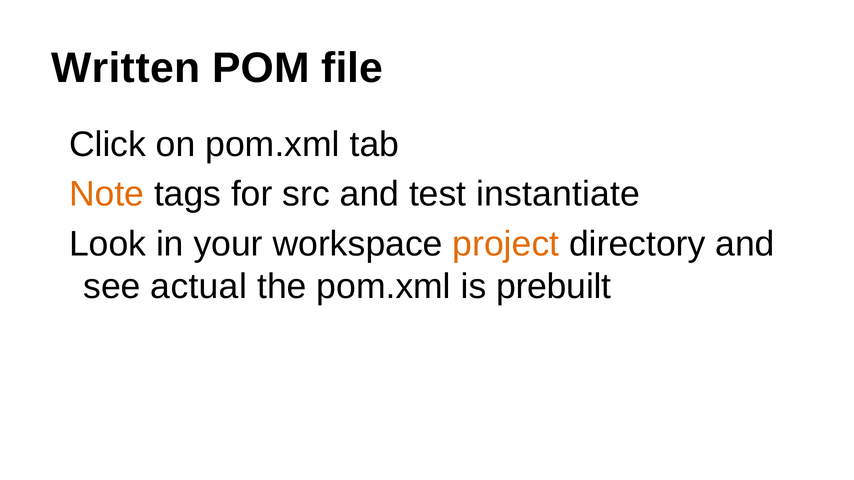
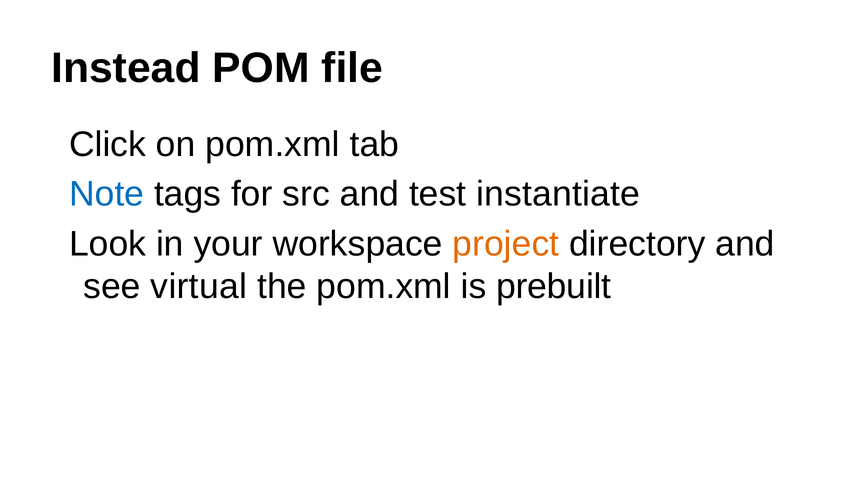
Written: Written -> Instead
Note colour: orange -> blue
actual: actual -> virtual
